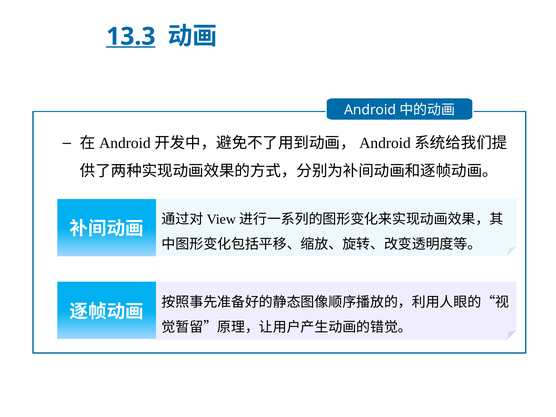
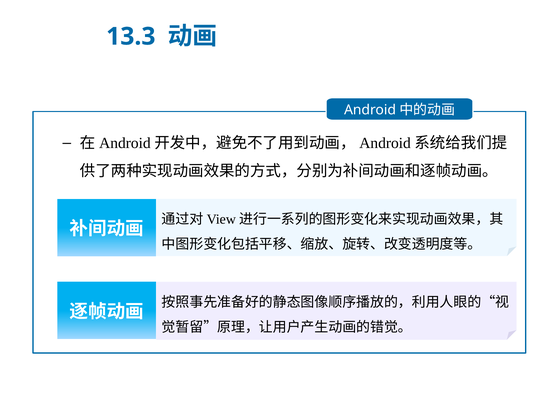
13.3 underline: present -> none
